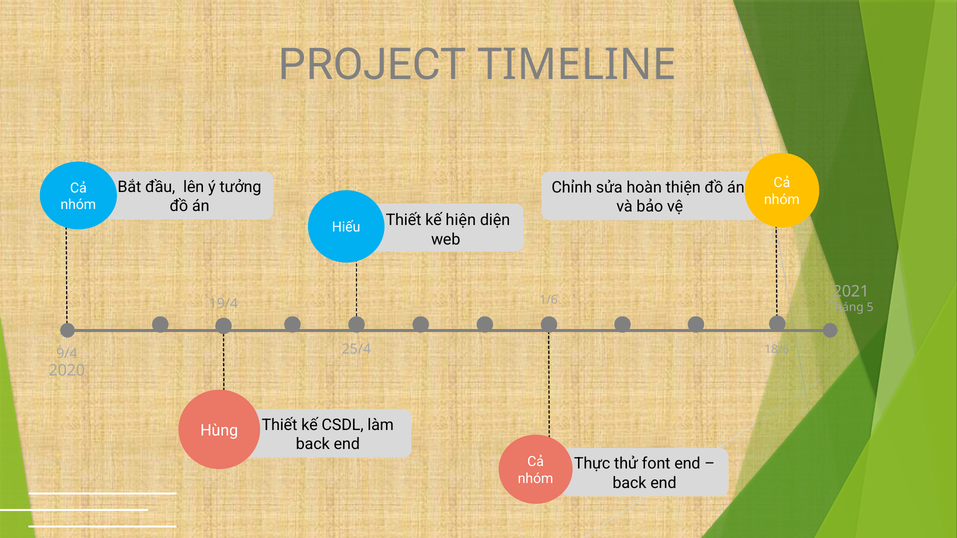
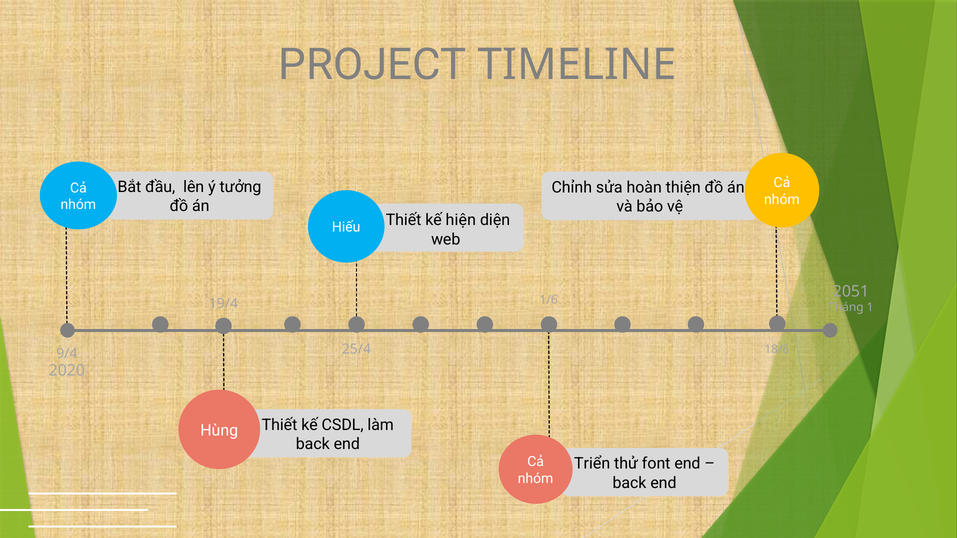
2021: 2021 -> 2051
5: 5 -> 1
Thực: Thực -> Triển
